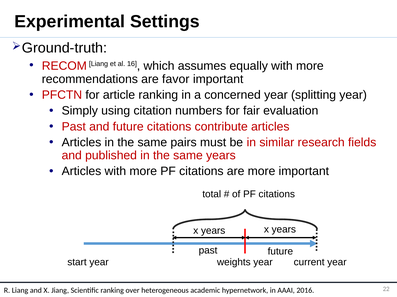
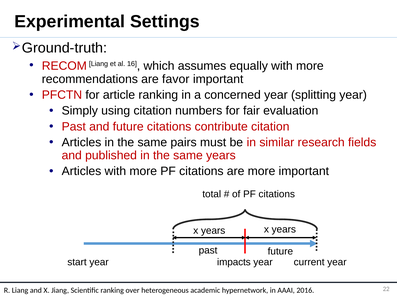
contribute articles: articles -> citation
weights: weights -> impacts
